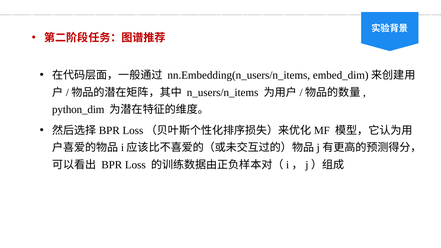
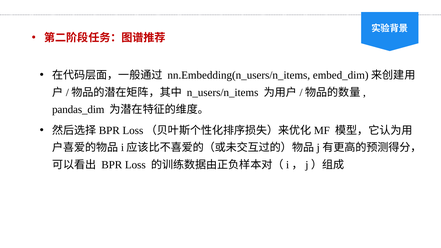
python_dim: python_dim -> pandas_dim
